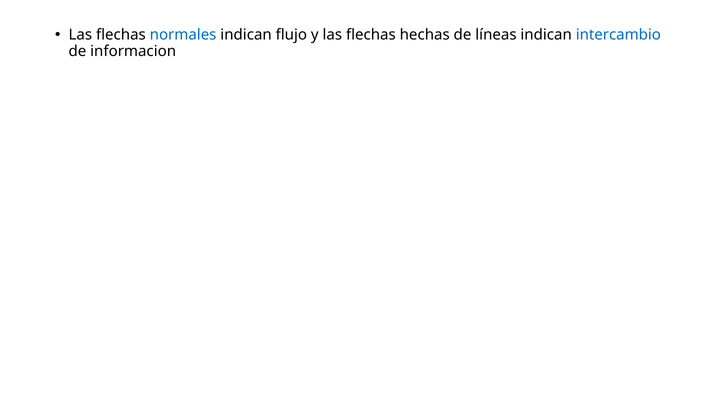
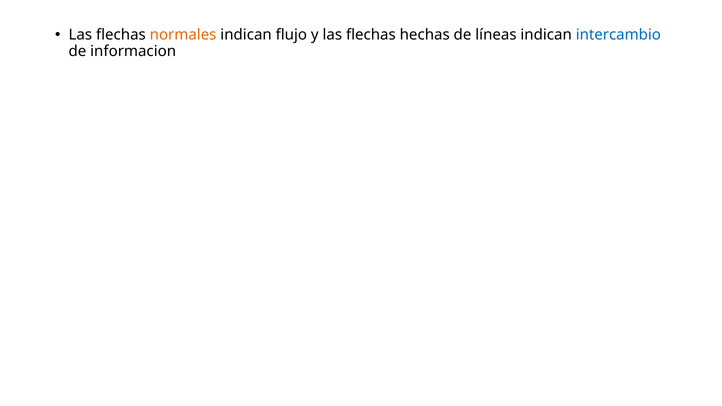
normales colour: blue -> orange
